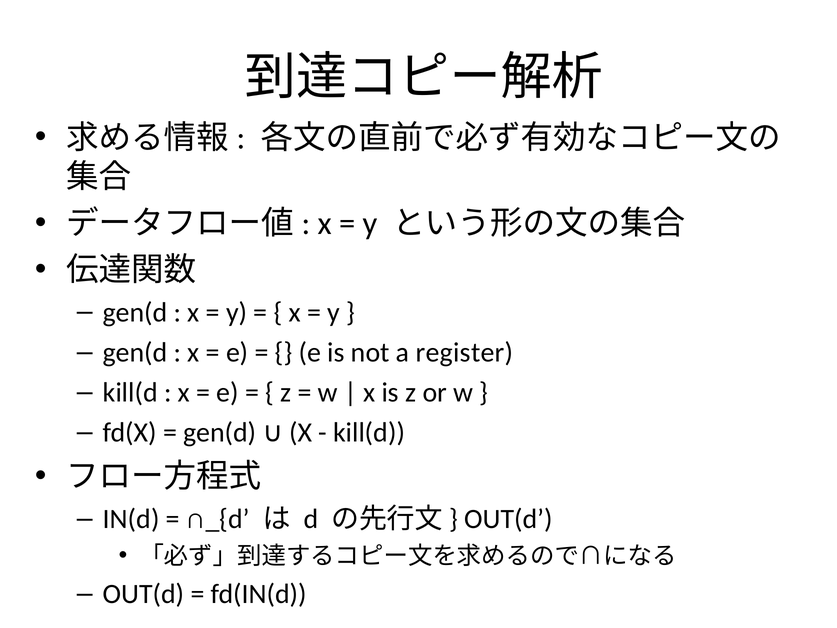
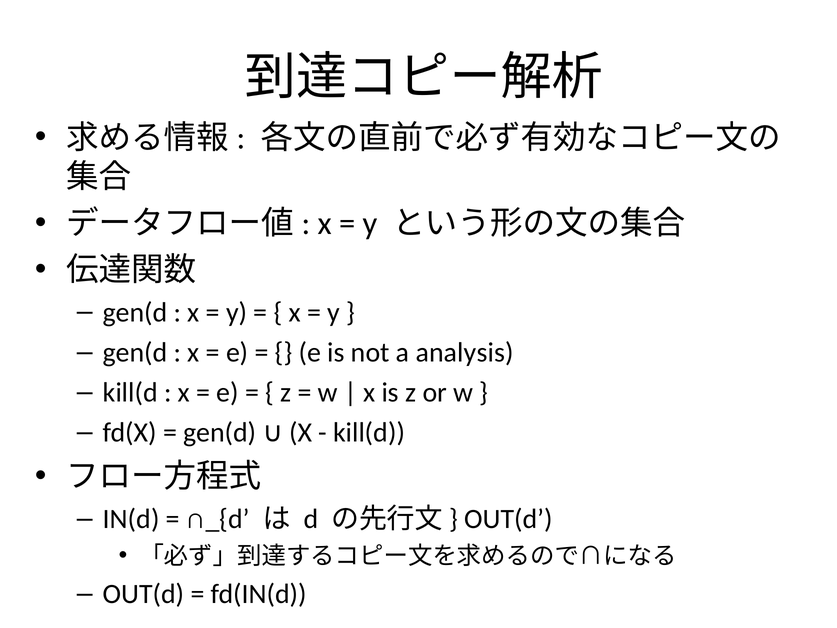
register: register -> analysis
